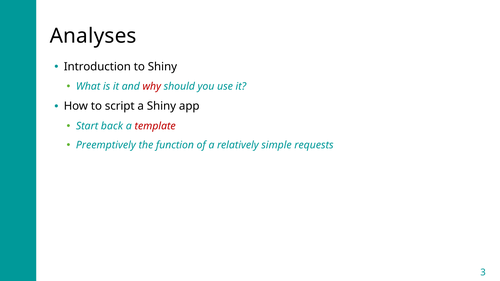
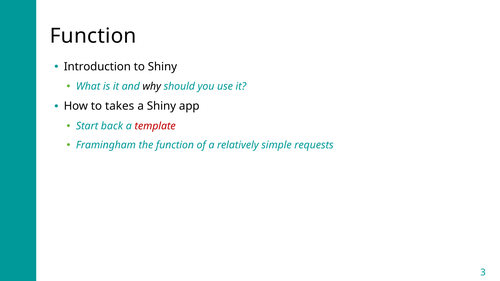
Analyses at (93, 36): Analyses -> Function
why colour: red -> black
script: script -> takes
Preemptively: Preemptively -> Framingham
